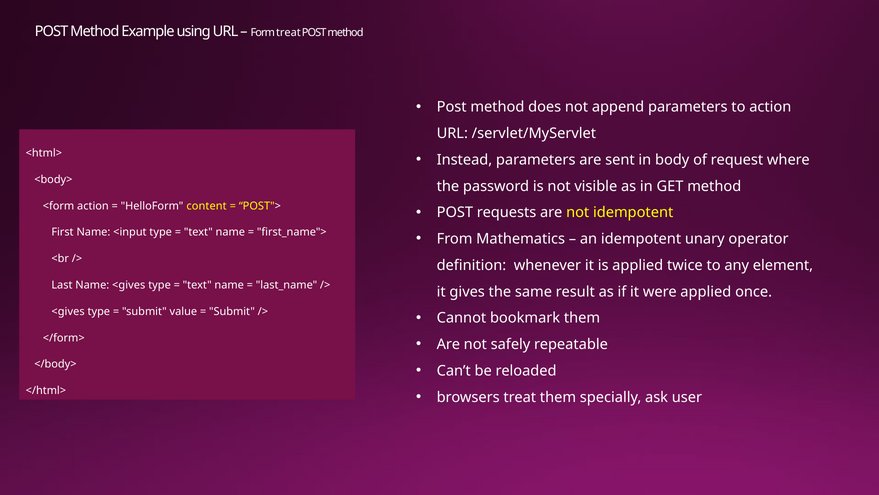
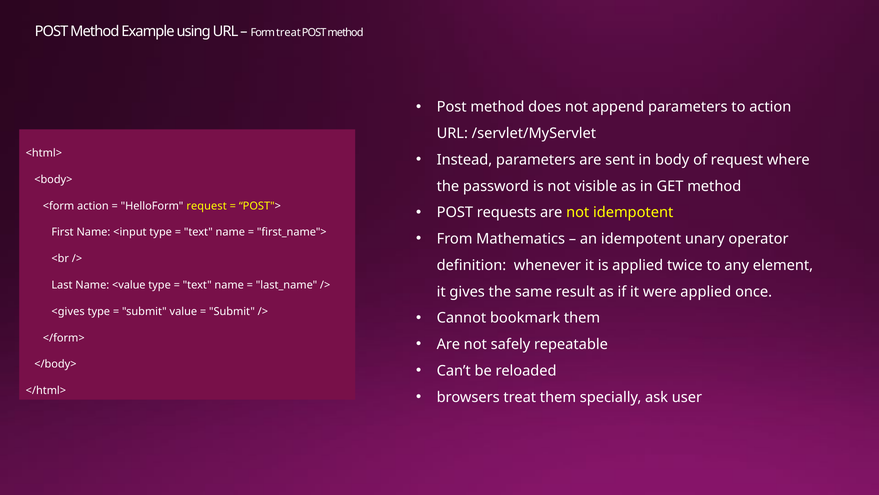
HelloForm content: content -> request
Name <gives: <gives -> <value
